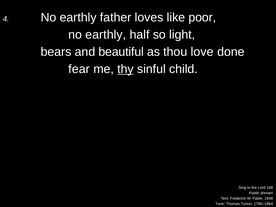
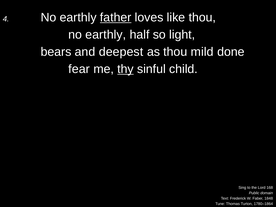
father underline: none -> present
like poor: poor -> thou
beautiful: beautiful -> deepest
love: love -> mild
